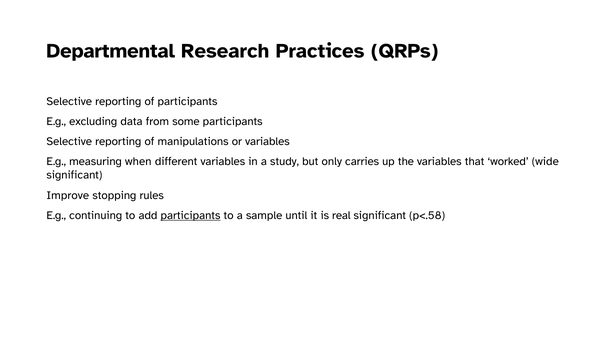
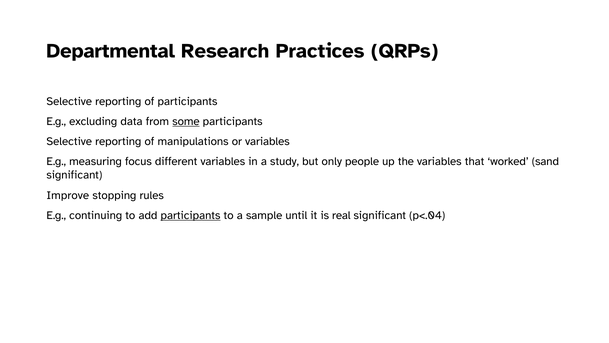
some underline: none -> present
when: when -> focus
carries: carries -> people
wide: wide -> sand
p<.58: p<.58 -> p<.04
